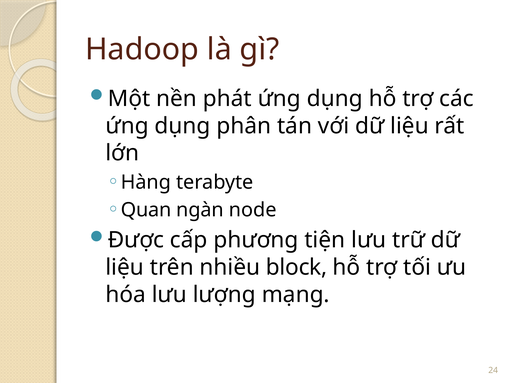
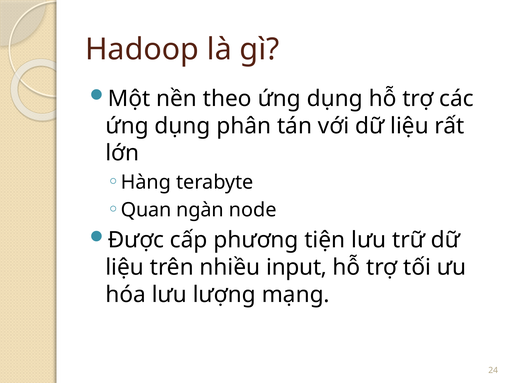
phát: phát -> theo
block: block -> input
